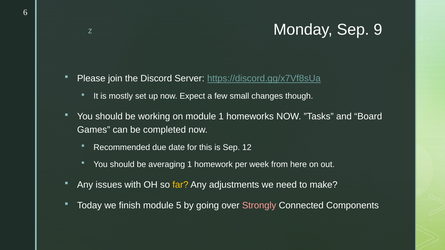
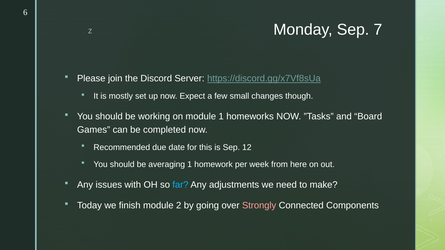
9: 9 -> 7
far colour: yellow -> light blue
5: 5 -> 2
